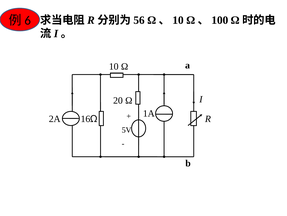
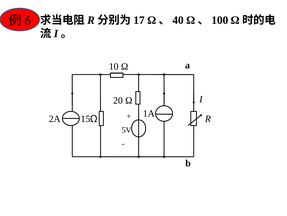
56: 56 -> 17
10 at (178, 20): 10 -> 40
16: 16 -> 15
